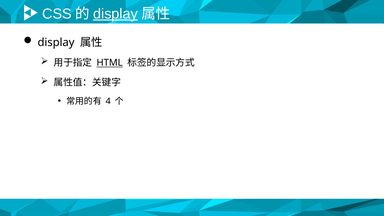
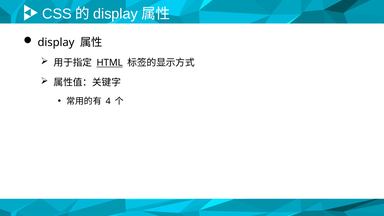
display at (115, 14) underline: present -> none
